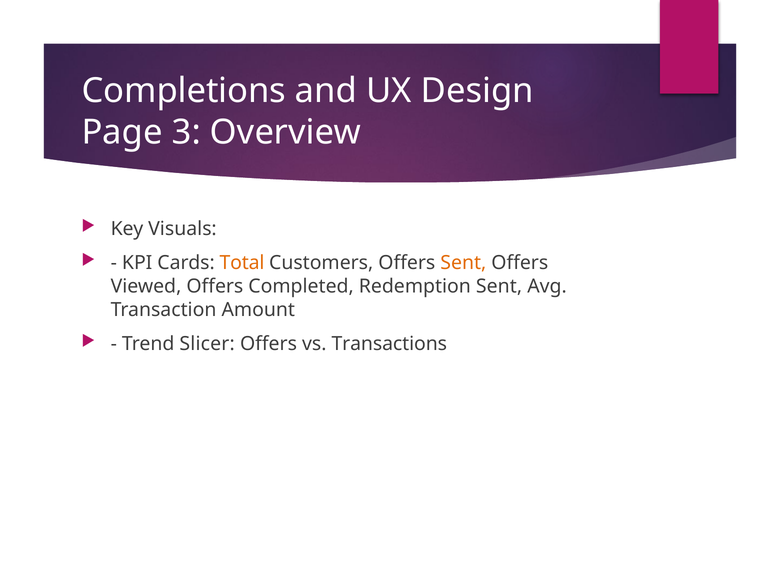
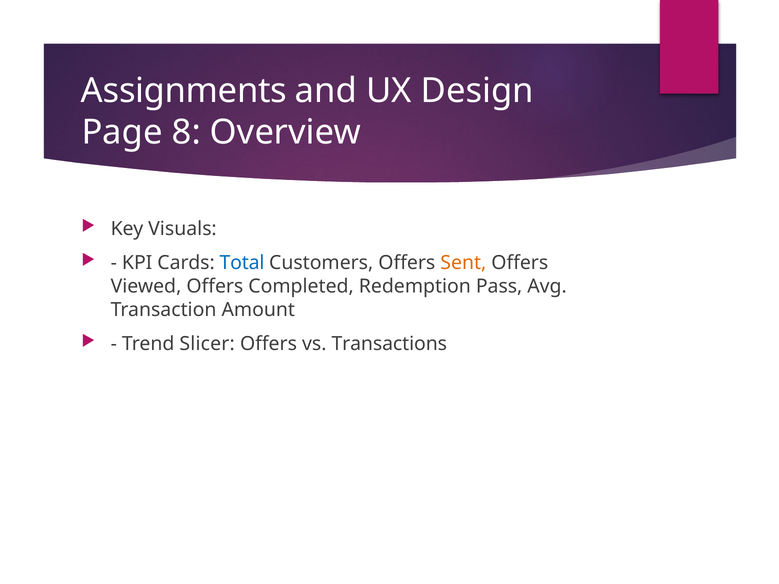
Completions: Completions -> Assignments
3: 3 -> 8
Total colour: orange -> blue
Redemption Sent: Sent -> Pass
